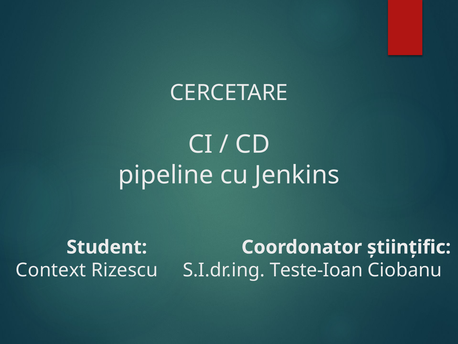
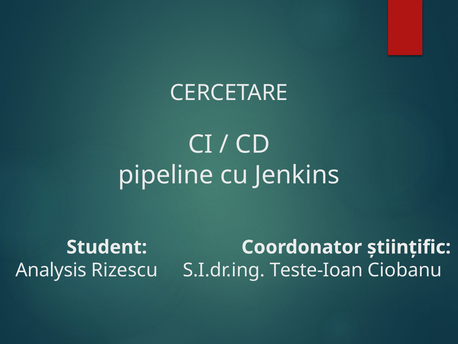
Context: Context -> Analysis
